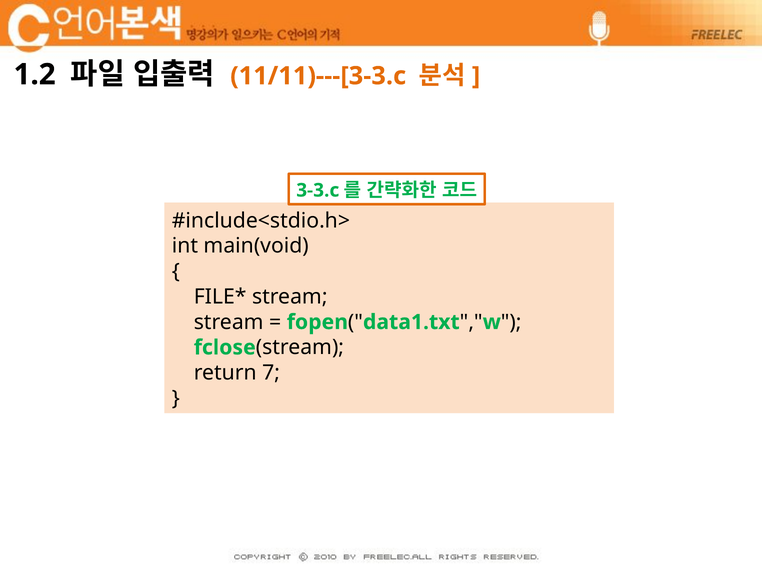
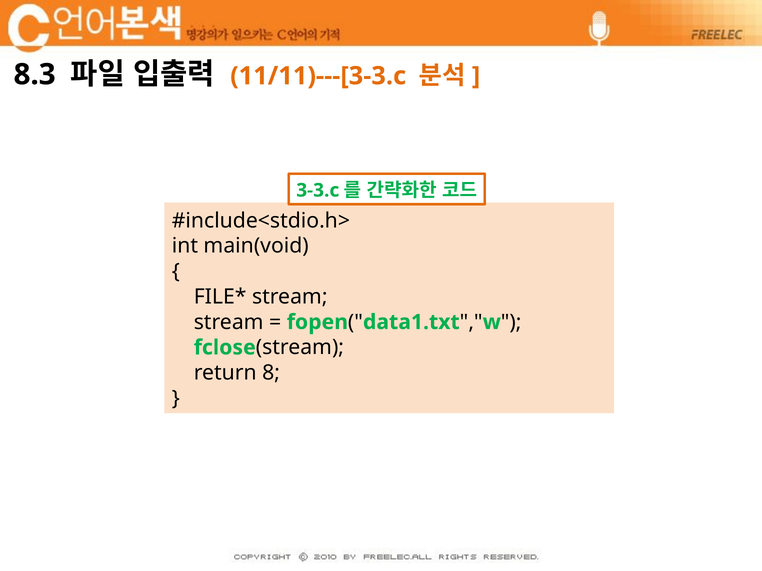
1.2: 1.2 -> 8.3
7: 7 -> 8
